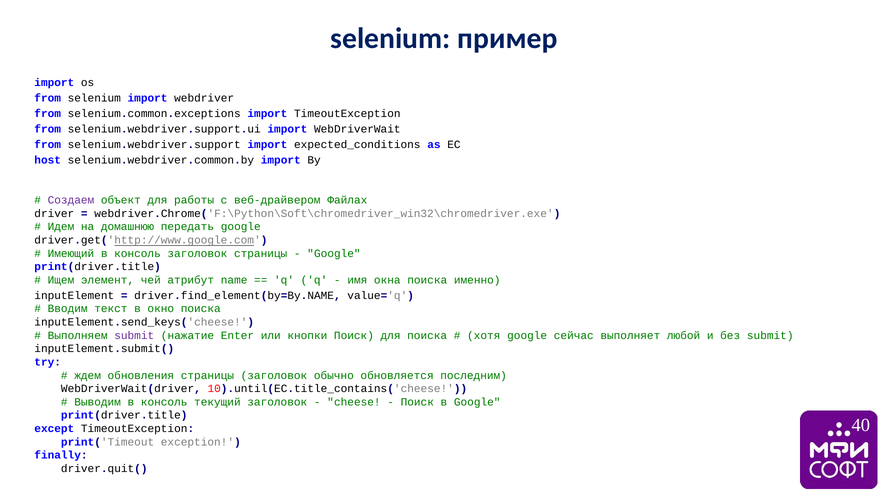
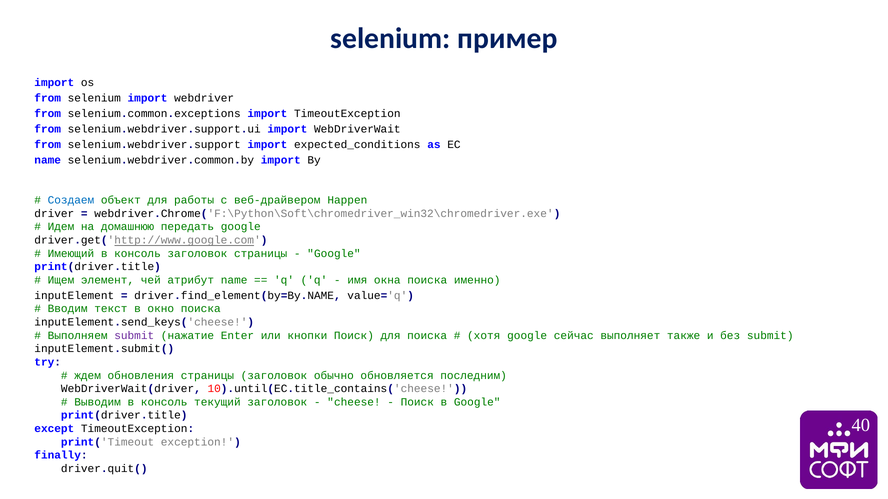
host at (48, 160): host -> name
Создаем colour: purple -> blue
Файлах: Файлах -> Happen
любой: любой -> также
